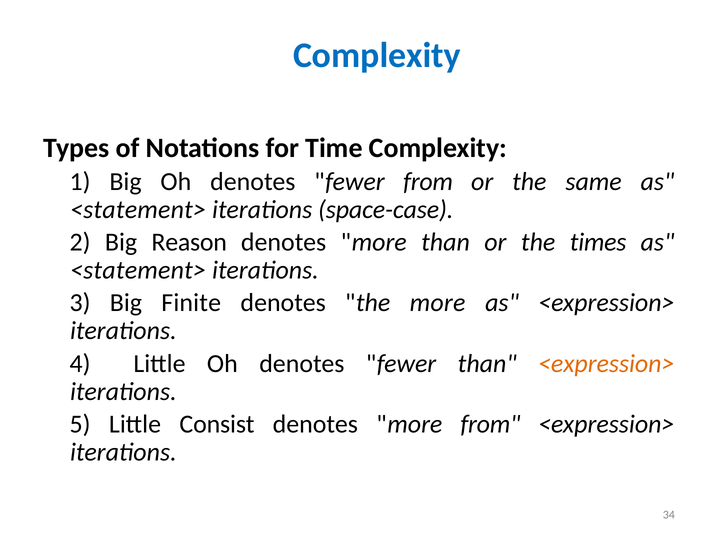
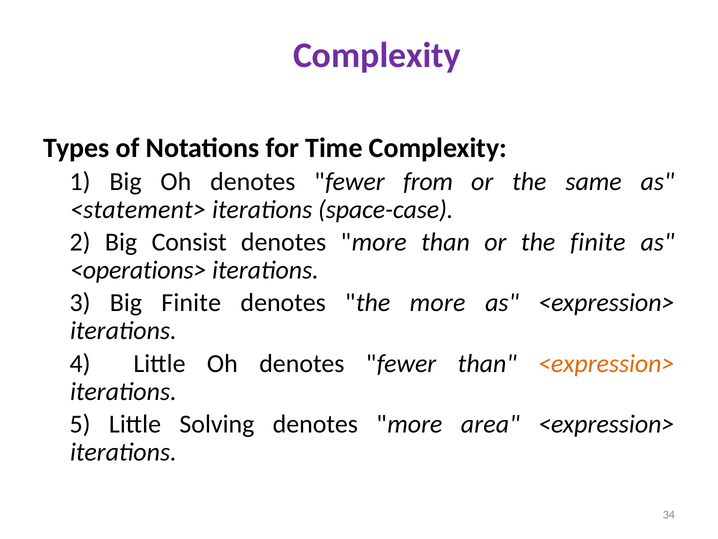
Complexity at (377, 55) colour: blue -> purple
Reason: Reason -> Consist
the times: times -> finite
<statement> at (138, 270): <statement> -> <operations>
Consist: Consist -> Solving
more from: from -> area
